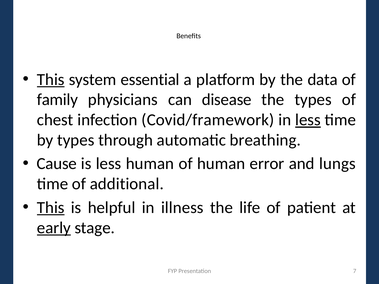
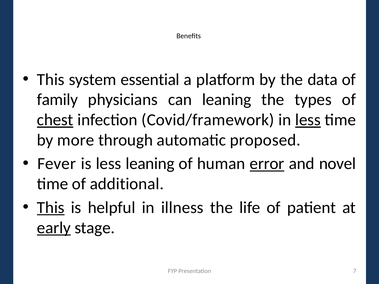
This at (51, 80) underline: present -> none
can disease: disease -> leaning
chest underline: none -> present
by types: types -> more
breathing: breathing -> proposed
Cause: Cause -> Fever
less human: human -> leaning
error underline: none -> present
lungs: lungs -> novel
